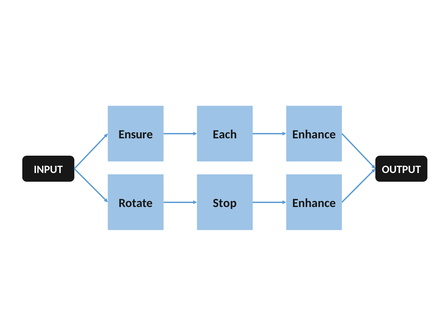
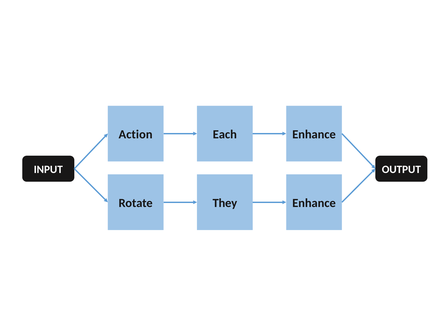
Ensure: Ensure -> Action
Stop: Stop -> They
